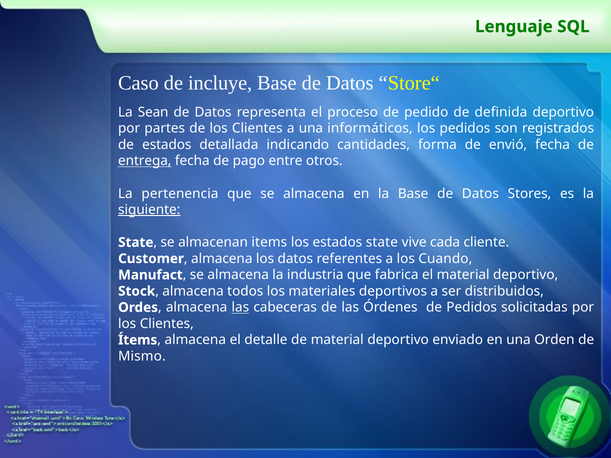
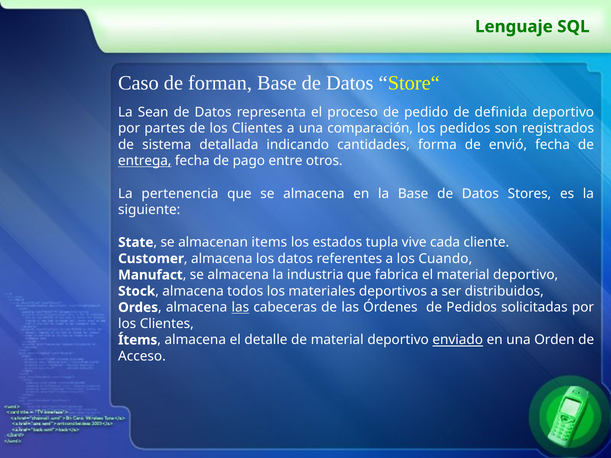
incluye: incluye -> forman
informáticos: informáticos -> comparación
de estados: estados -> sistema
siguiente underline: present -> none
estados state: state -> tupla
enviado underline: none -> present
Mismo: Mismo -> Acceso
